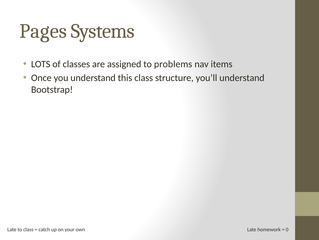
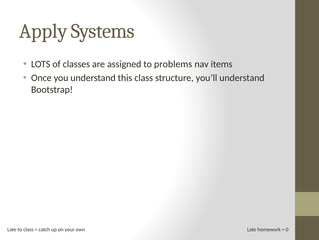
Pages: Pages -> Apply
